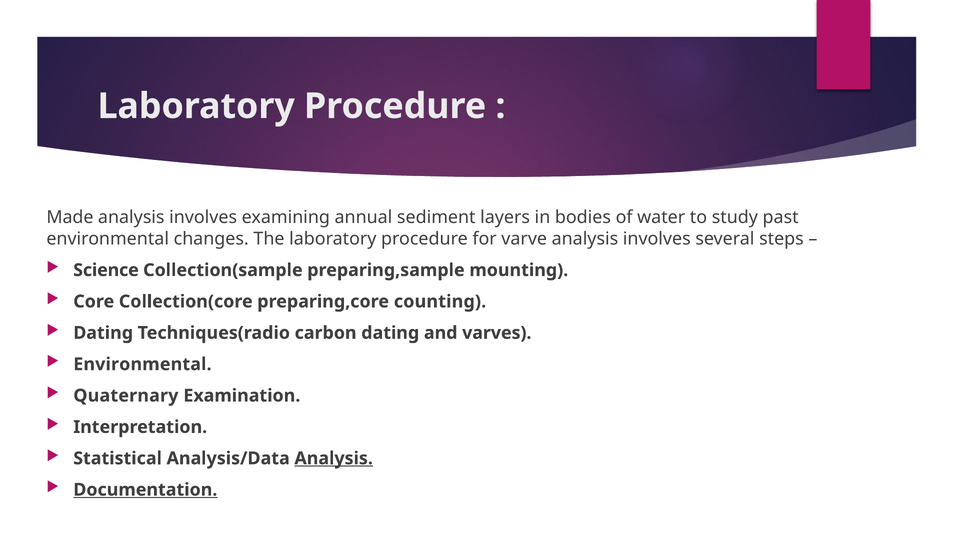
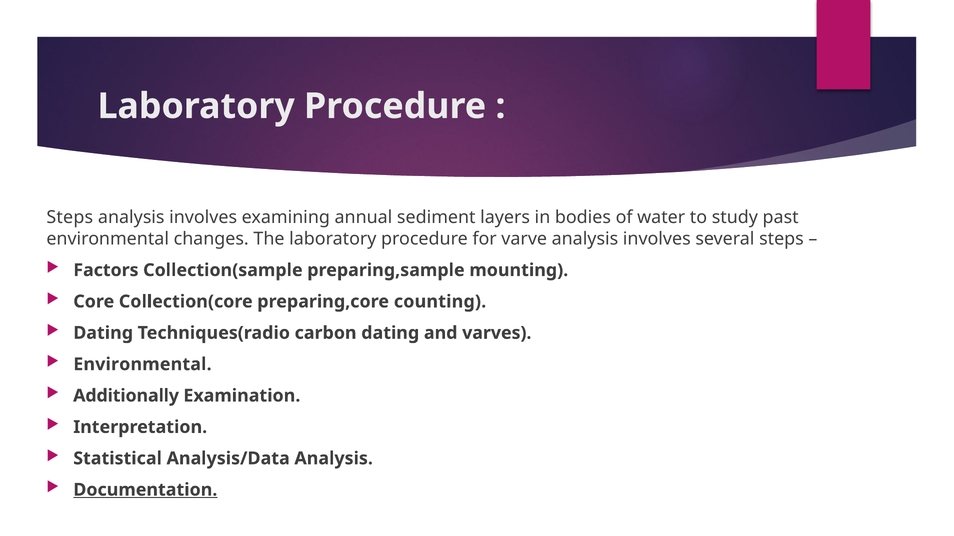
Made at (70, 218): Made -> Steps
Science: Science -> Factors
Quaternary: Quaternary -> Additionally
Analysis at (334, 459) underline: present -> none
